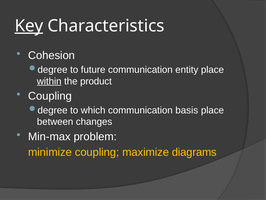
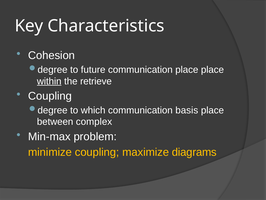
Key underline: present -> none
communication entity: entity -> place
product: product -> retrieve
changes: changes -> complex
